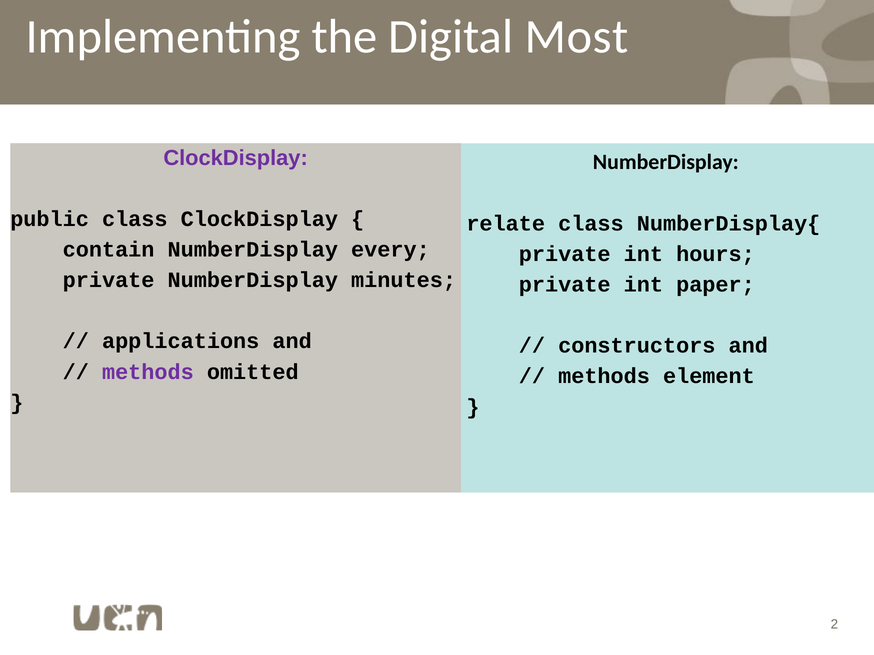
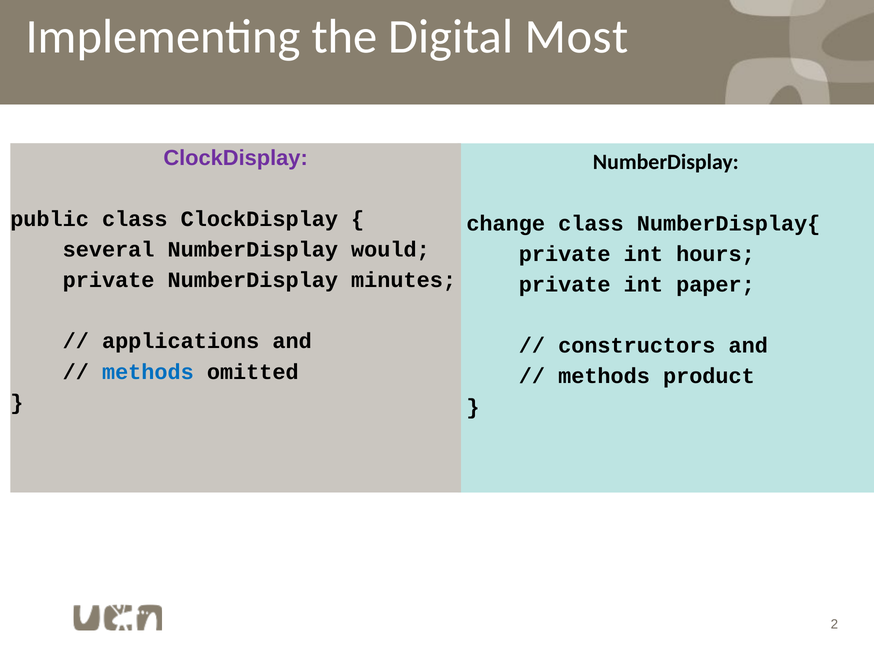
relate: relate -> change
contain: contain -> several
every: every -> would
methods at (148, 372) colour: purple -> blue
element: element -> product
